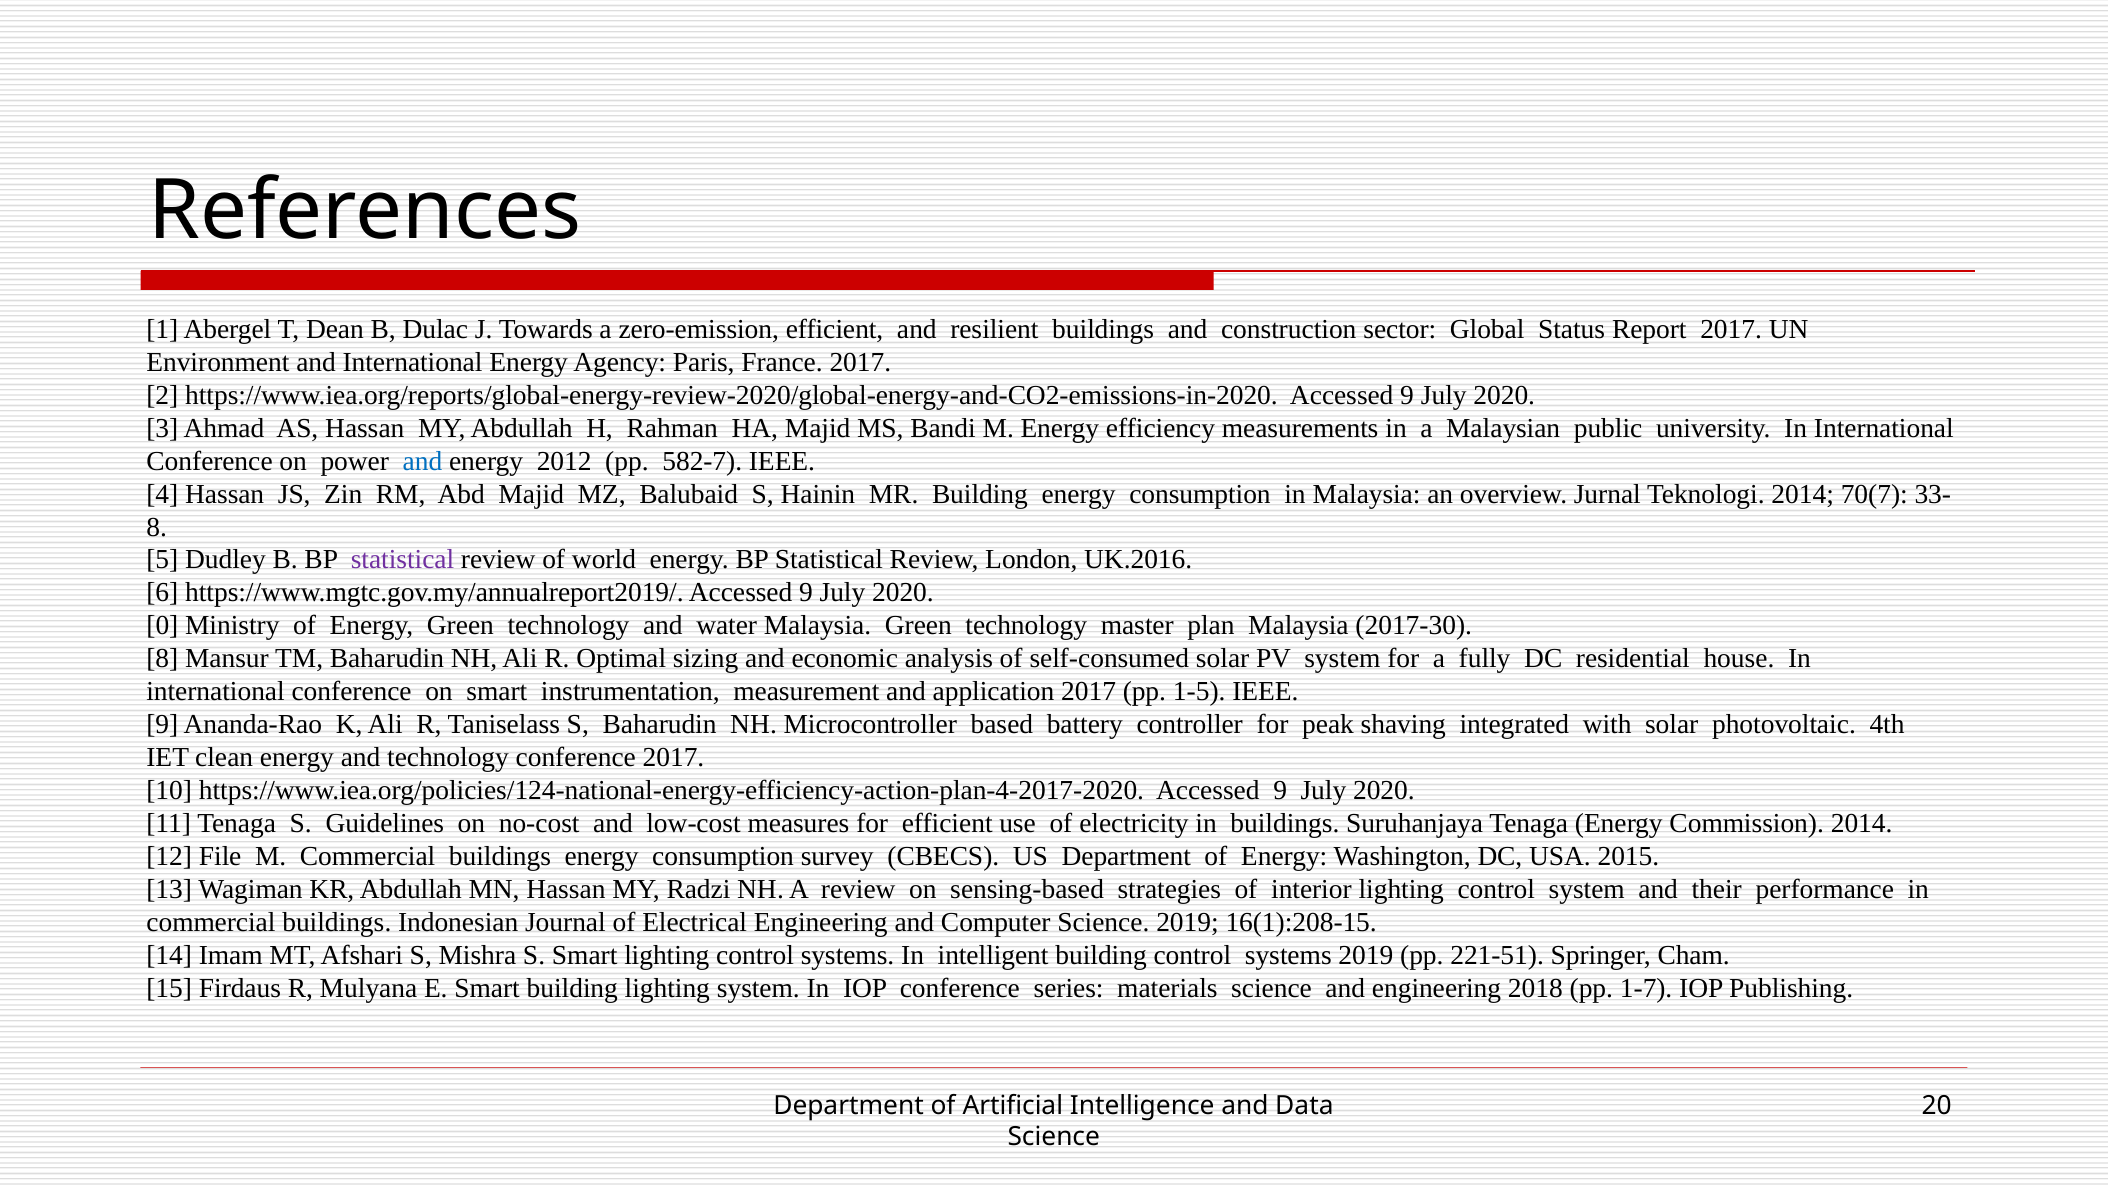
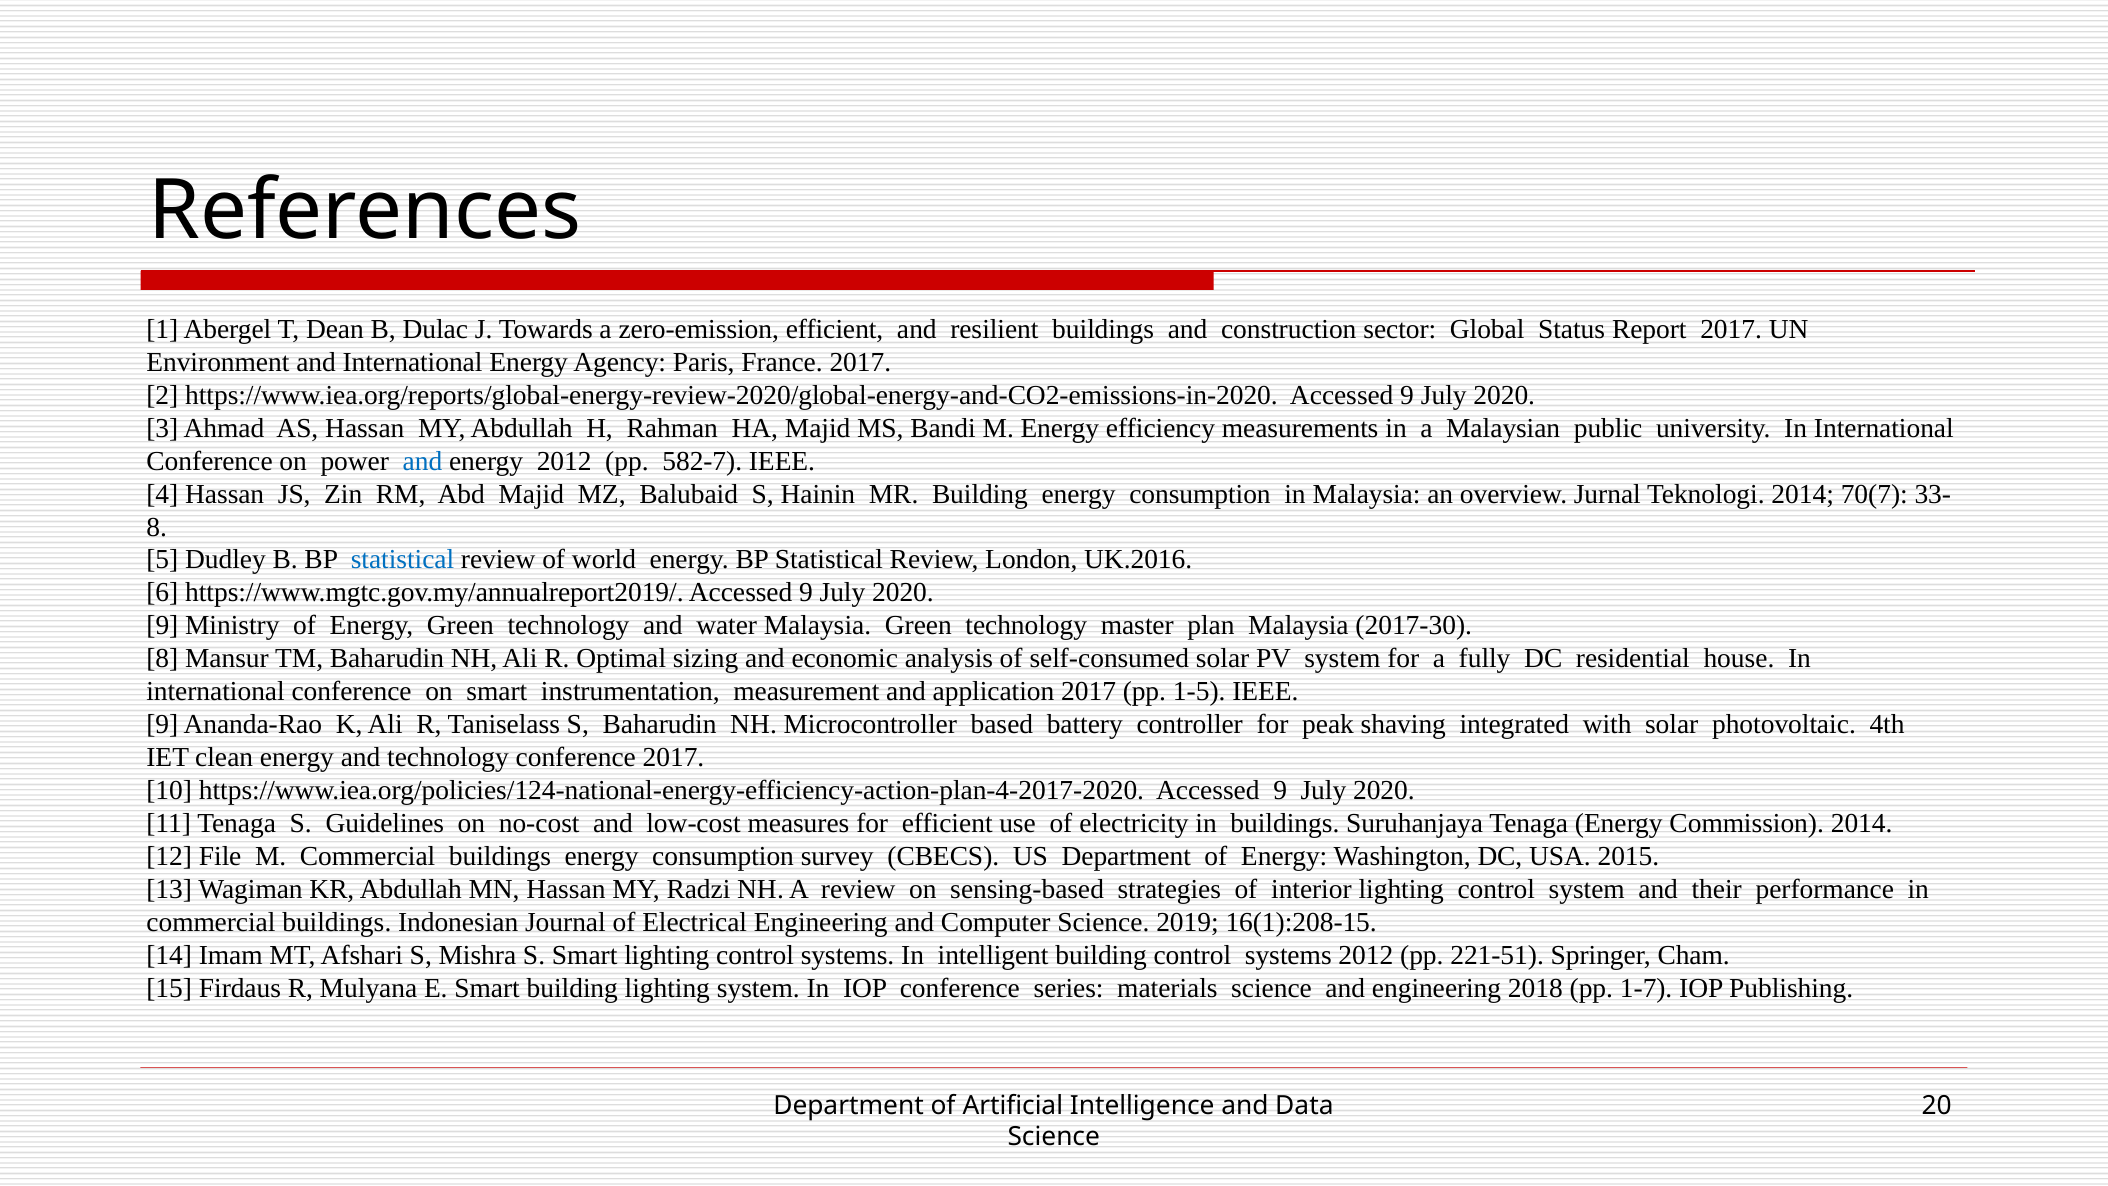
statistical at (403, 560) colour: purple -> blue
0 at (162, 626): 0 -> 9
systems 2019: 2019 -> 2012
